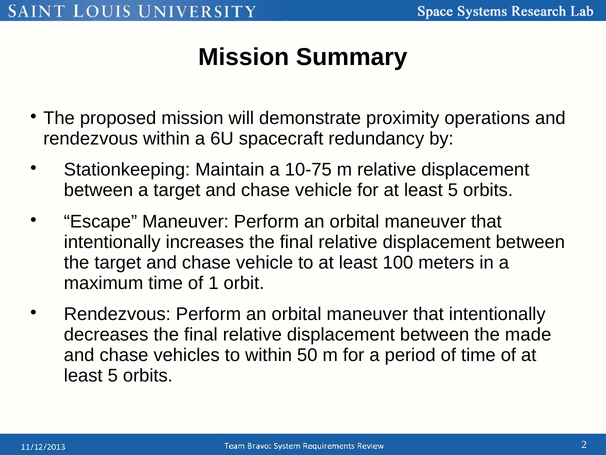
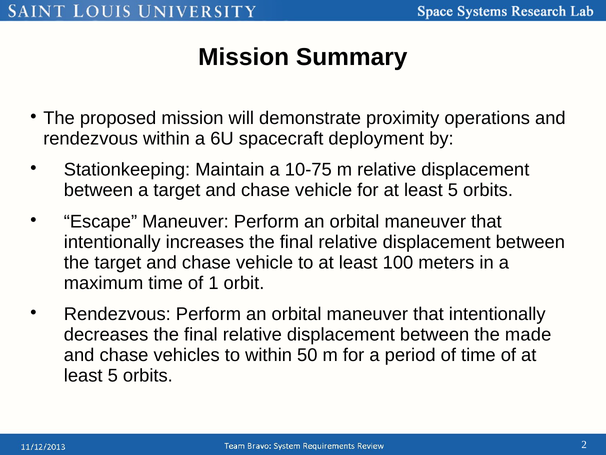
redundancy: redundancy -> deployment
